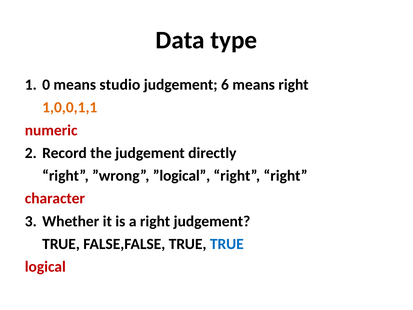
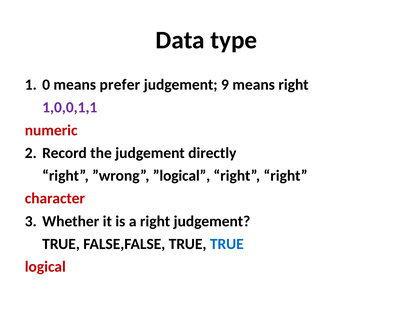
studio: studio -> prefer
6: 6 -> 9
1,0,0,1,1 colour: orange -> purple
